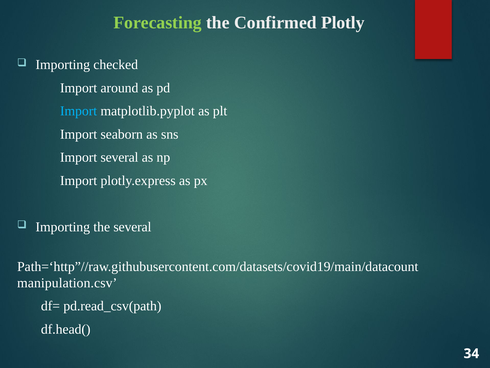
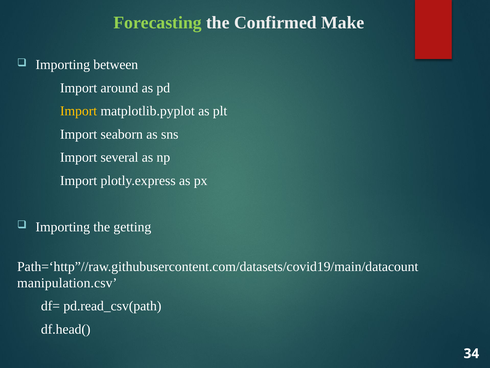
Plotly: Plotly -> Make
checked: checked -> between
Import at (79, 111) colour: light blue -> yellow
the several: several -> getting
